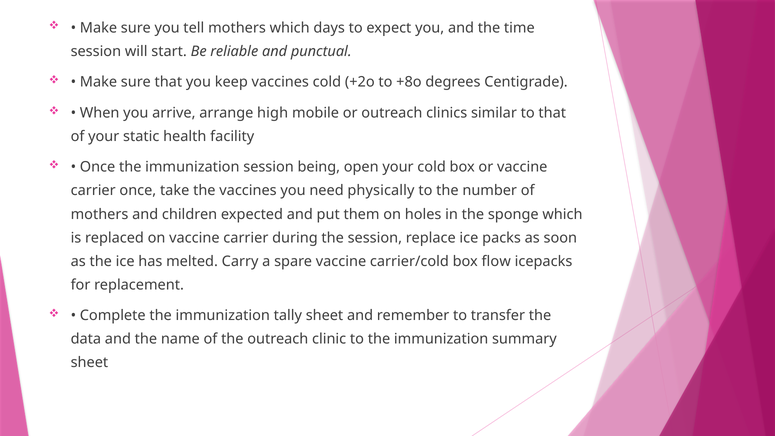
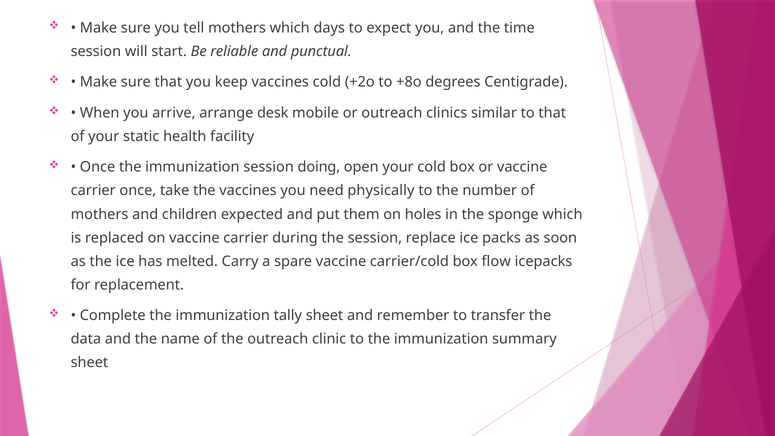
high: high -> desk
being: being -> doing
